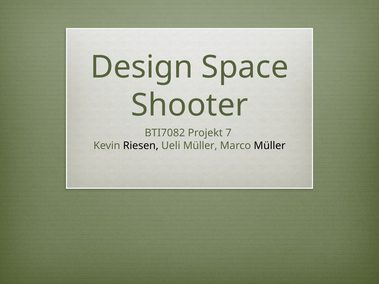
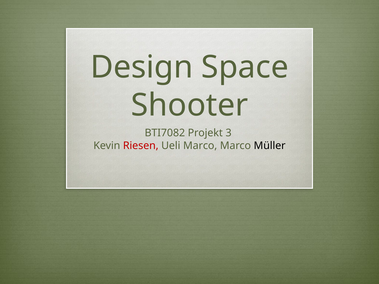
7: 7 -> 3
Riesen colour: black -> red
Ueli Müller: Müller -> Marco
